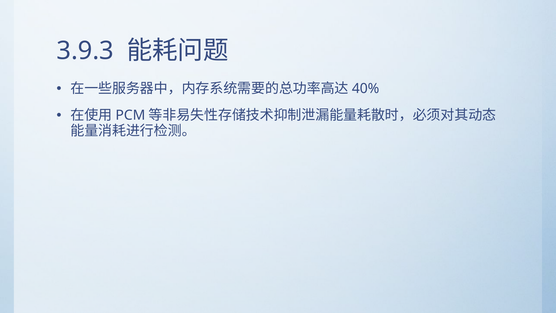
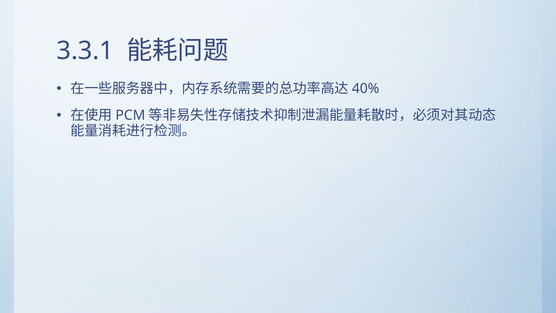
3.9.3: 3.9.3 -> 3.3.1
